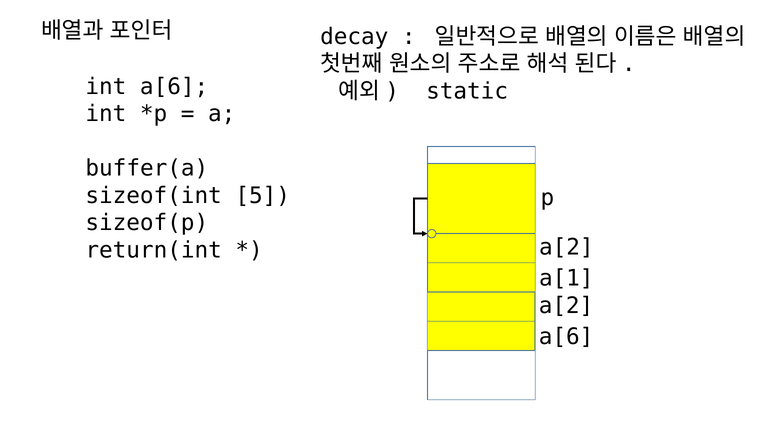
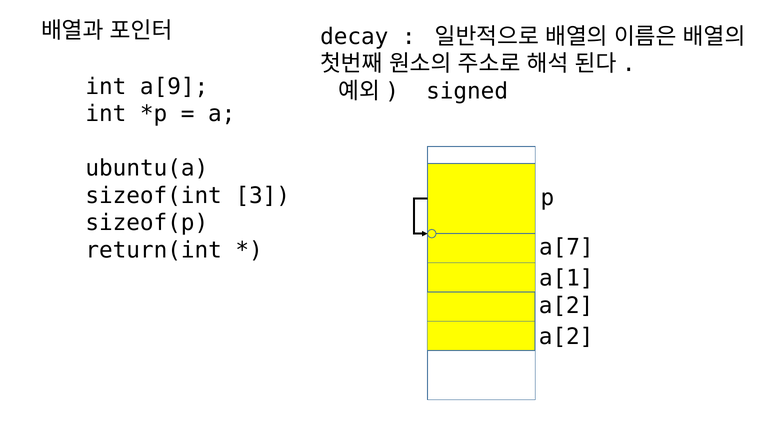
int a[6: a[6 -> a[9
static: static -> signed
buffer(a: buffer(a -> ubuntu(a
5: 5 -> 3
a[2 at (566, 247): a[2 -> a[7
a[6 at (566, 336): a[6 -> a[2
